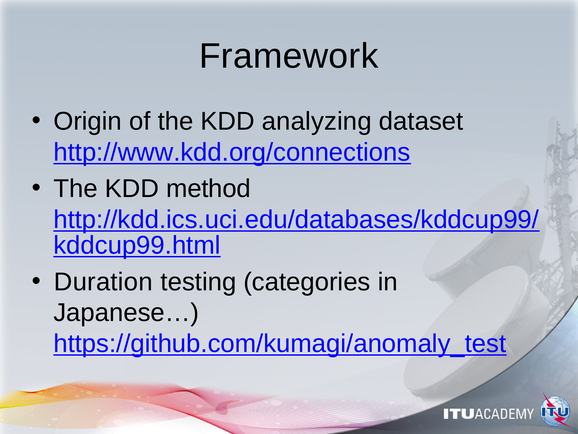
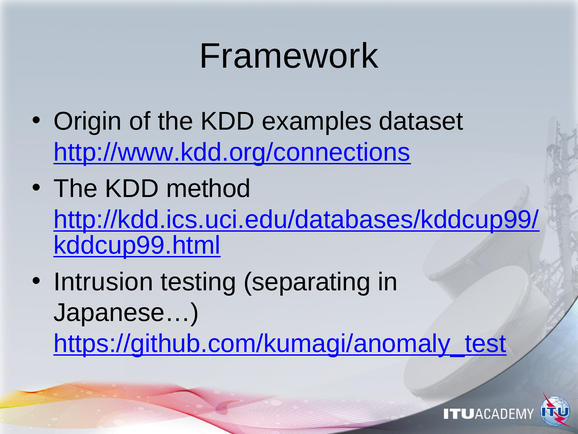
analyzing: analyzing -> examples
Duration: Duration -> Intrusion
categories: categories -> separating
